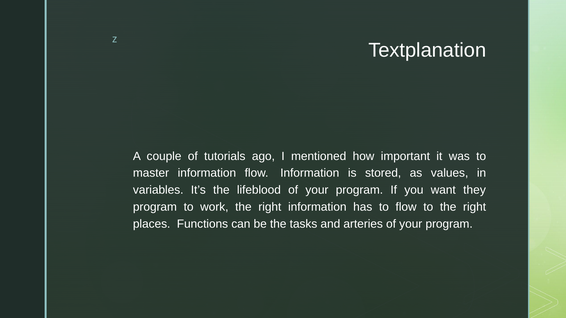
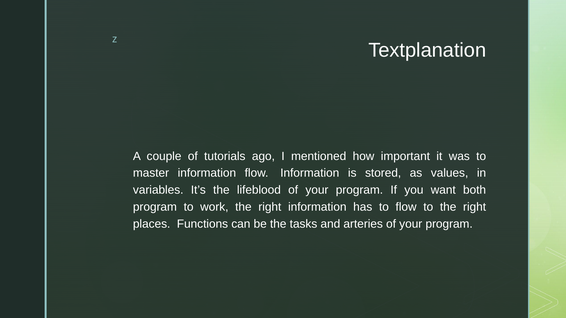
they: they -> both
